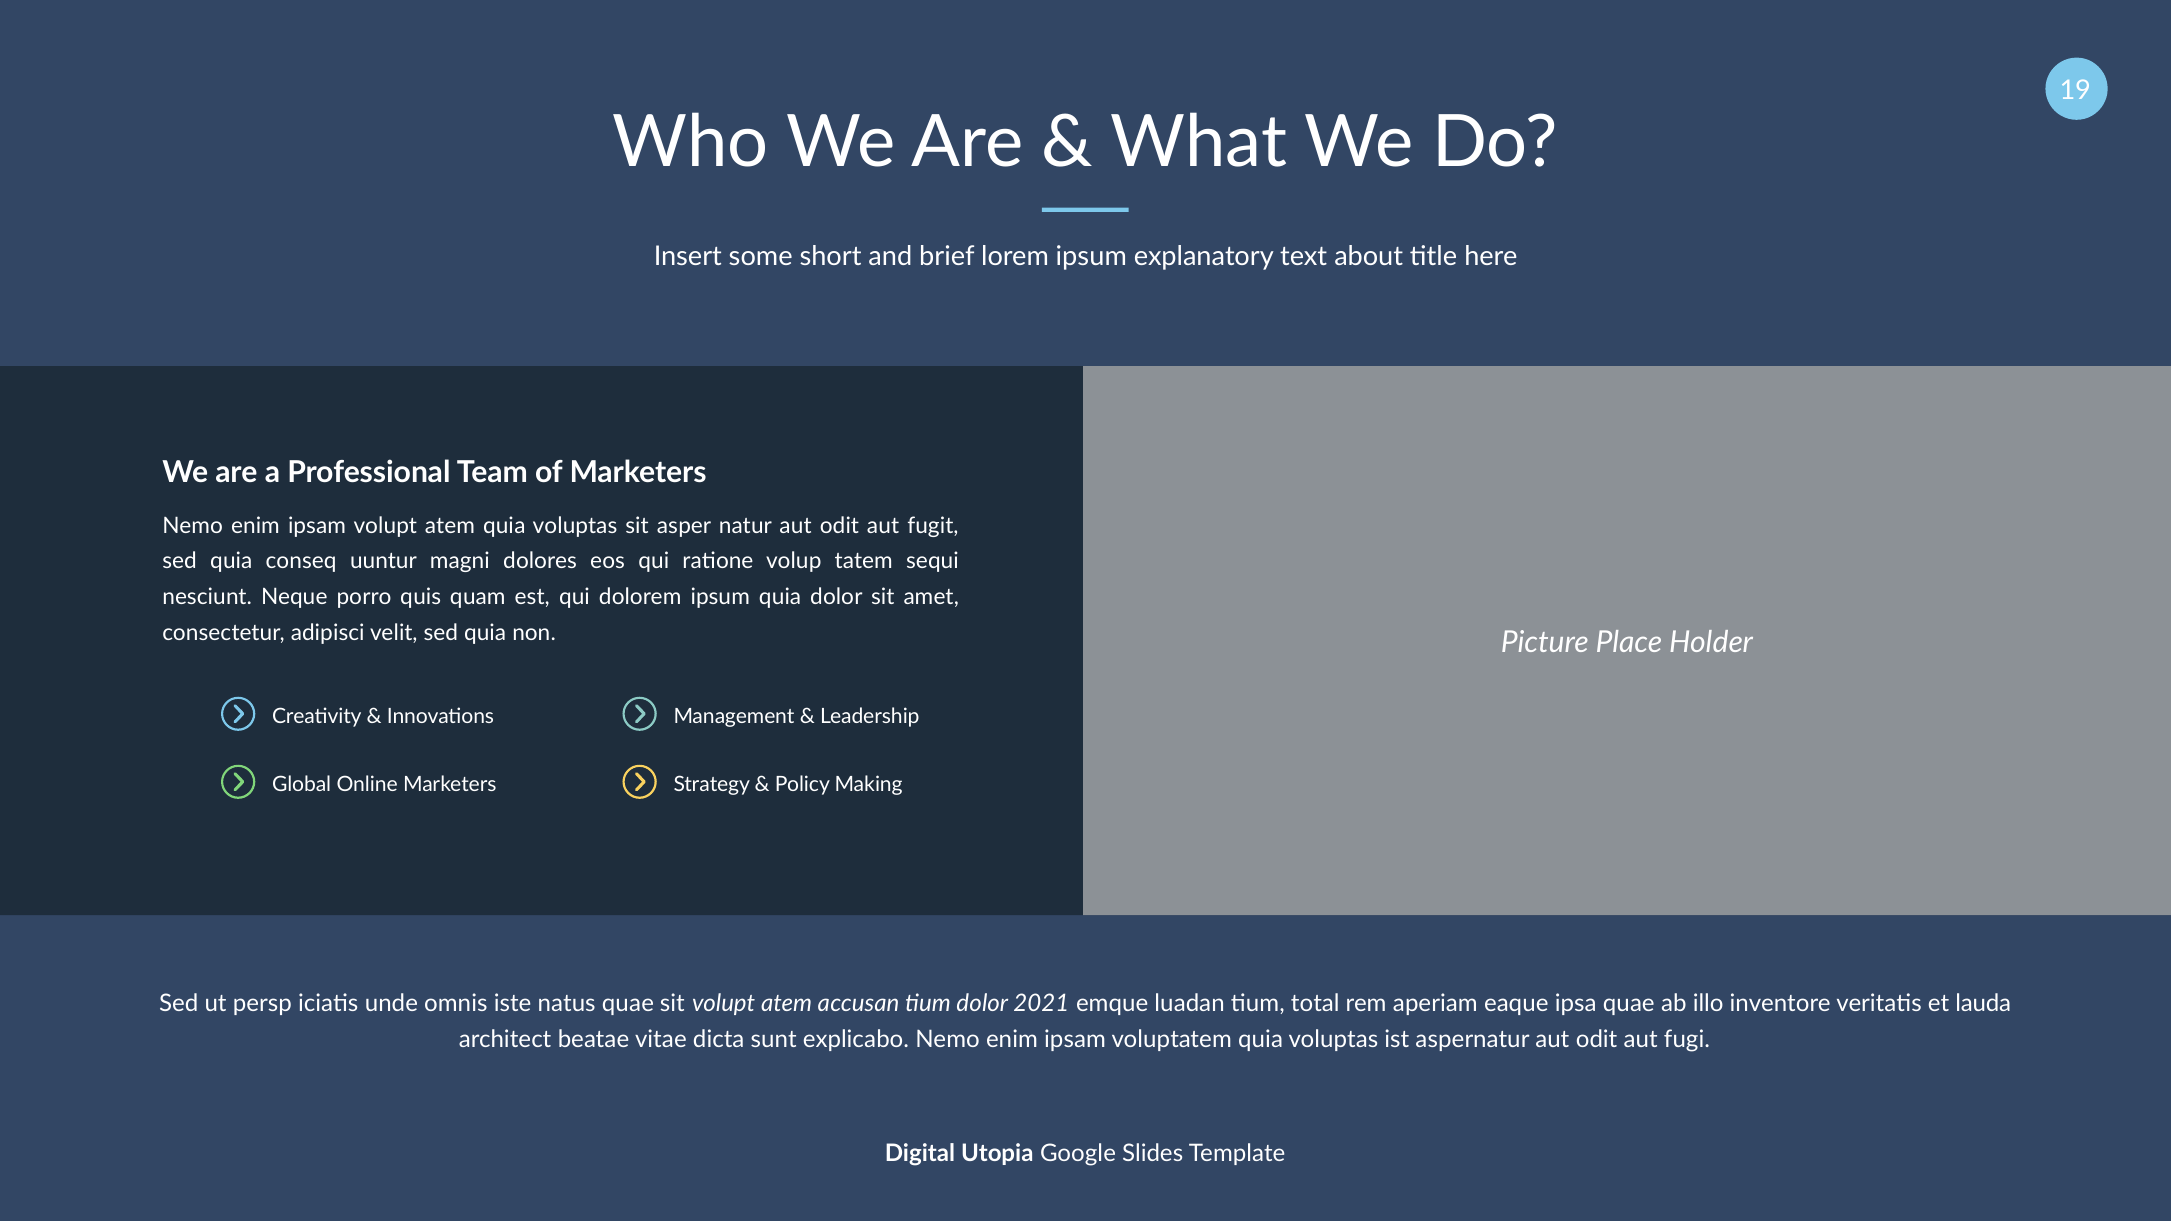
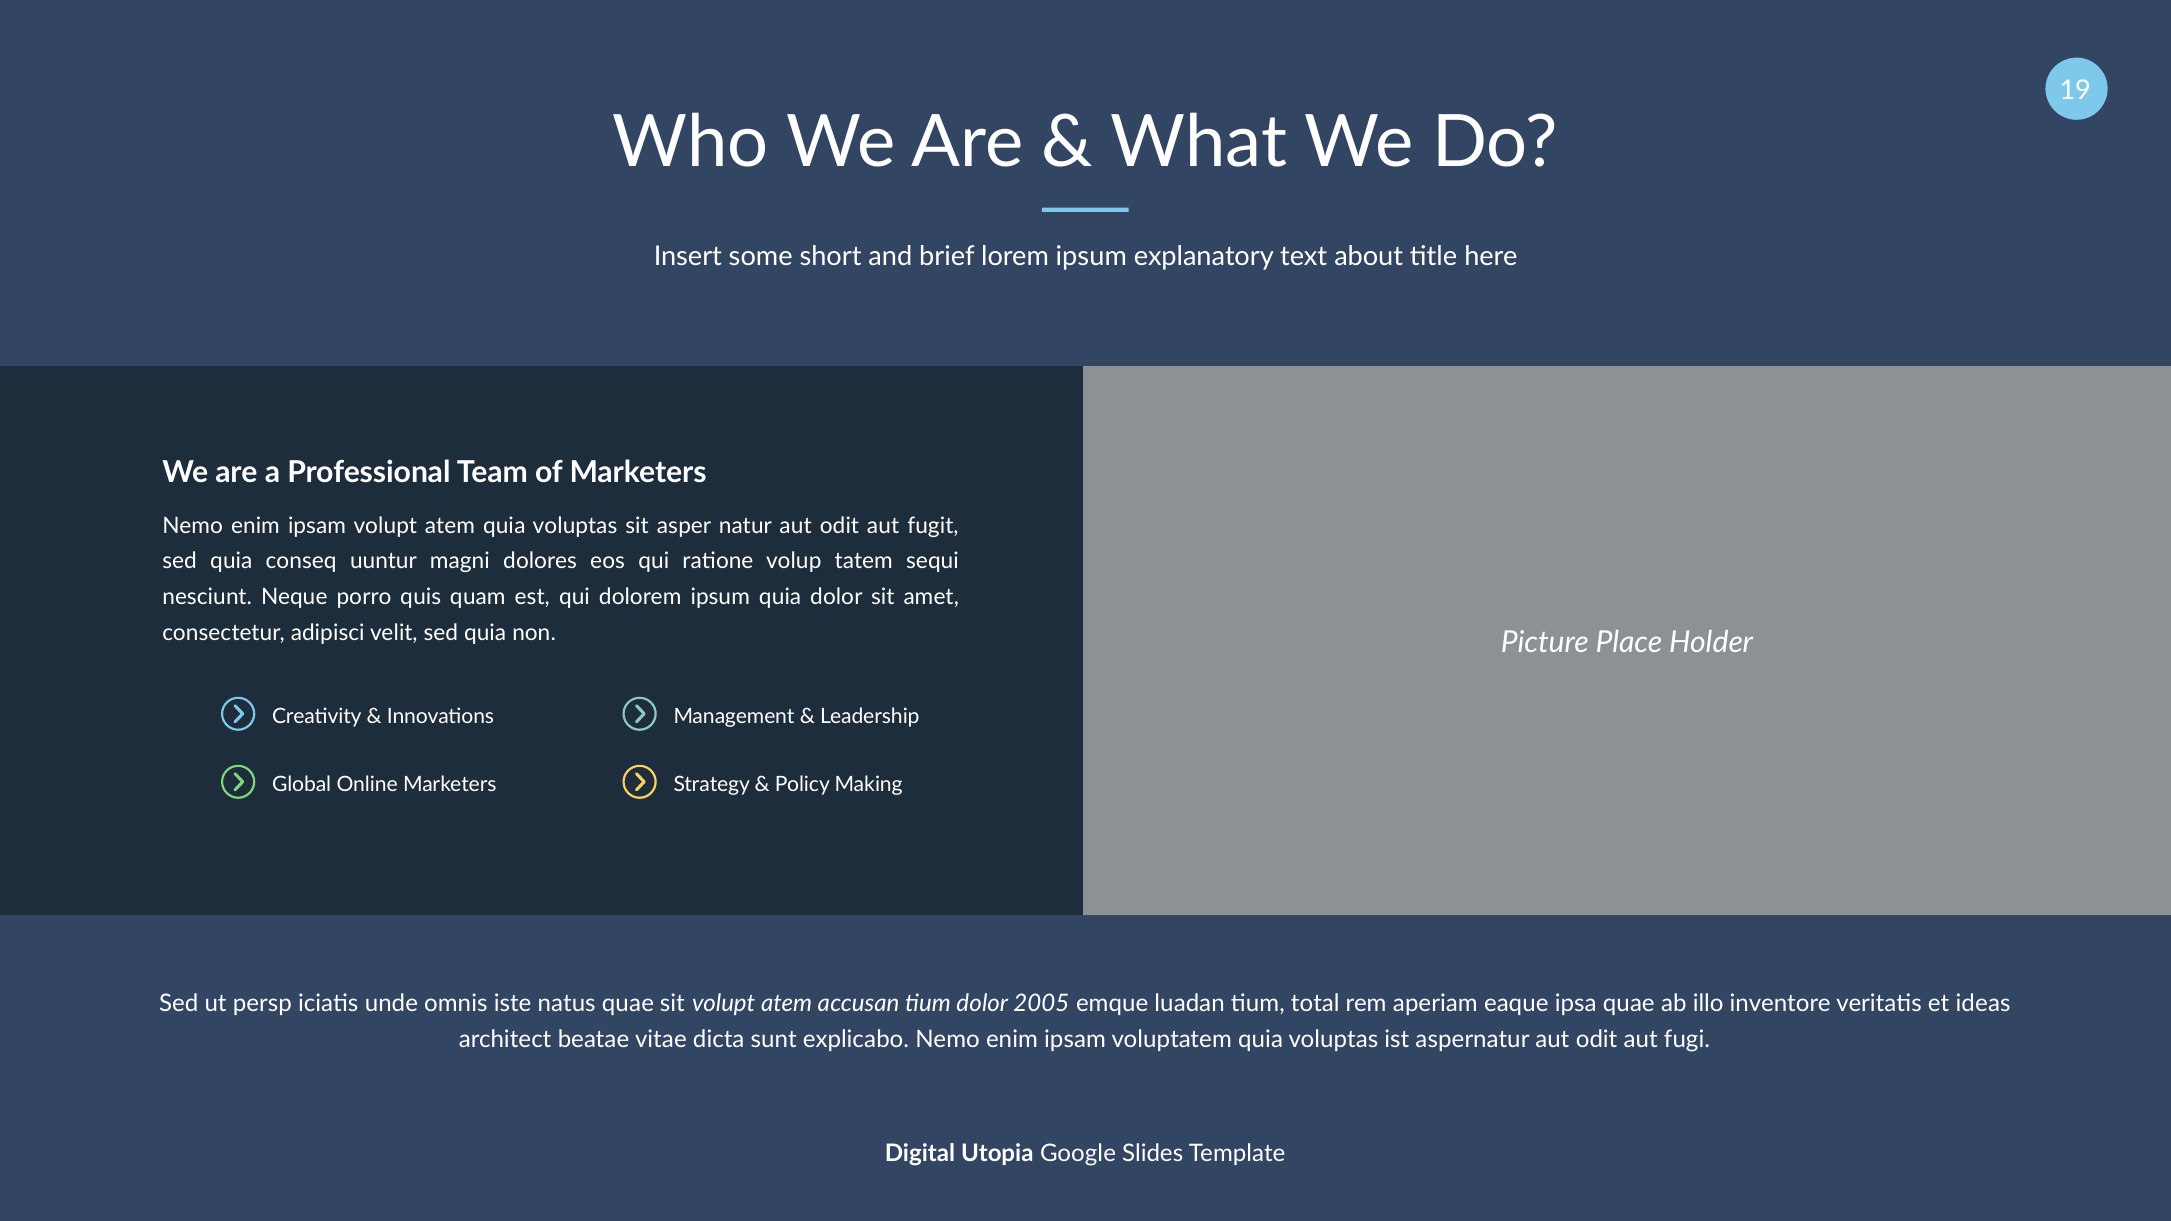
2021: 2021 -> 2005
lauda: lauda -> ideas
